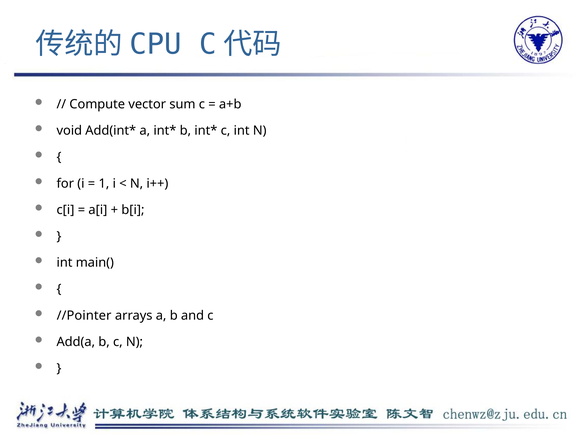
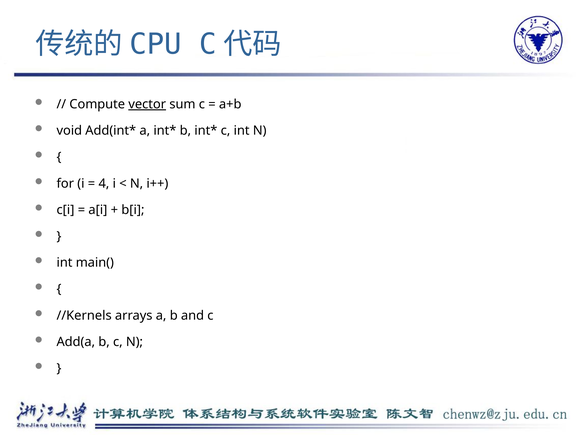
vector underline: none -> present
1: 1 -> 4
//Pointer: //Pointer -> //Kernels
